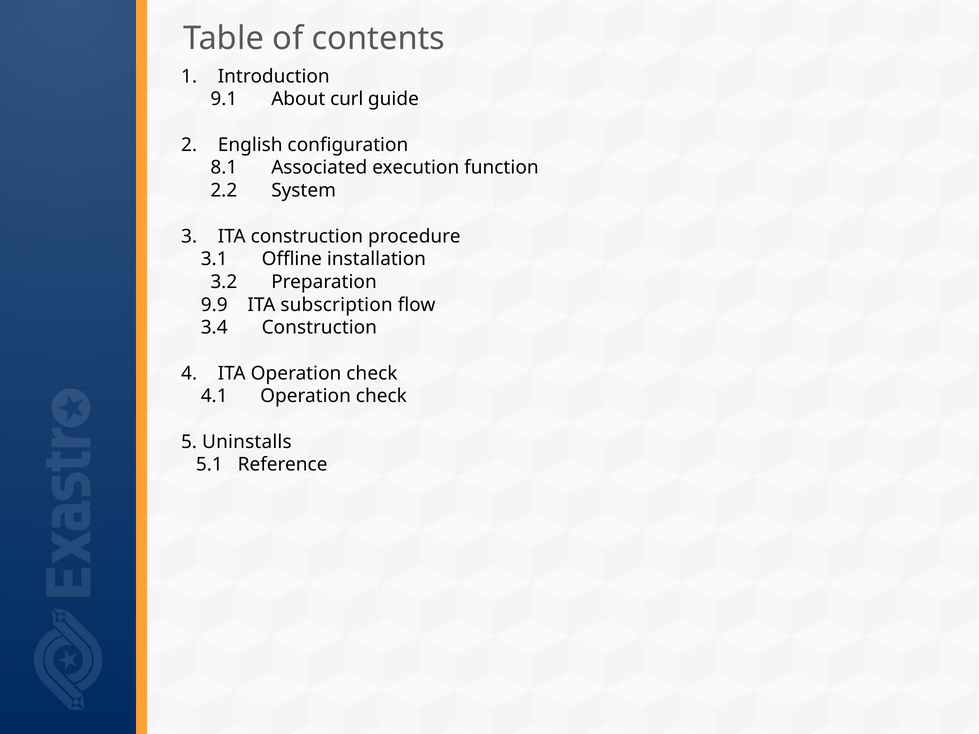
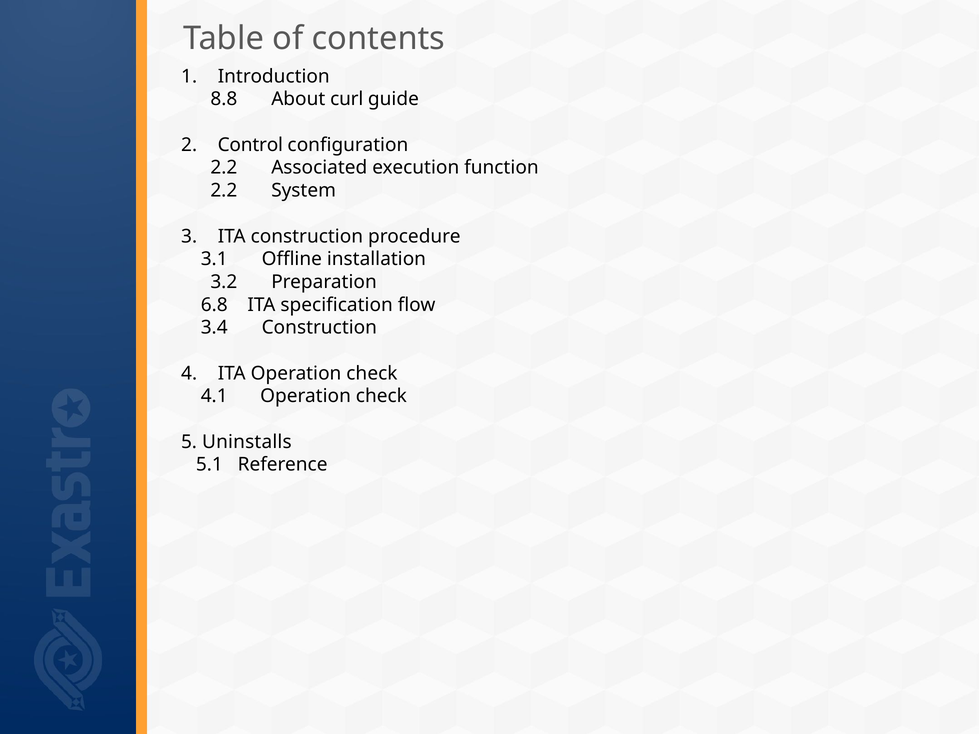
9.1: 9.1 -> 8.8
English: English -> Control
8.1 at (224, 168): 8.1 -> 2.2
9.9: 9.9 -> 6.8
subscription: subscription -> specification
